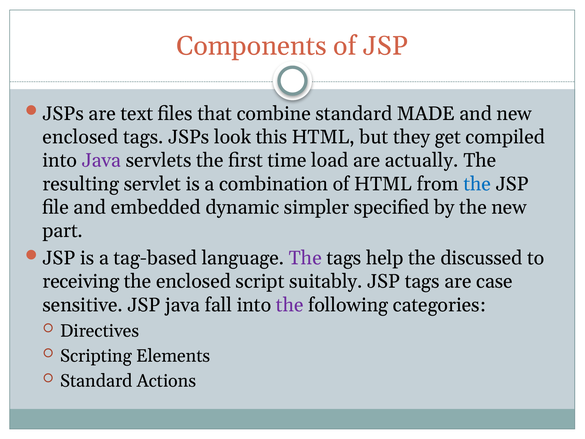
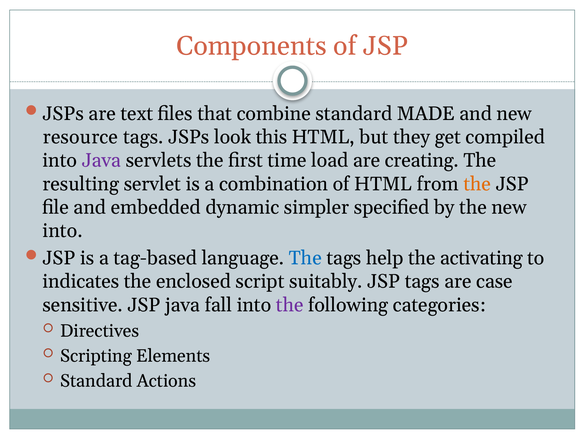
enclosed at (80, 137): enclosed -> resource
actually: actually -> creating
the at (477, 184) colour: blue -> orange
part at (63, 231): part -> into
The at (305, 258) colour: purple -> blue
discussed: discussed -> activating
receiving: receiving -> indicates
